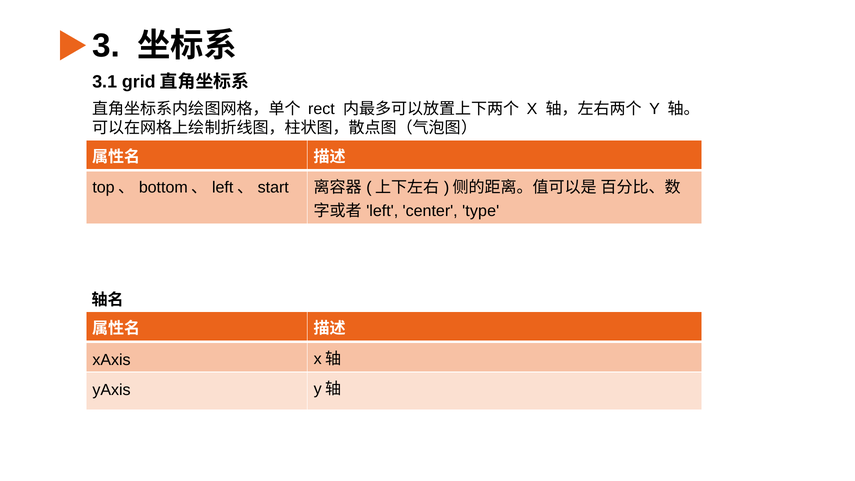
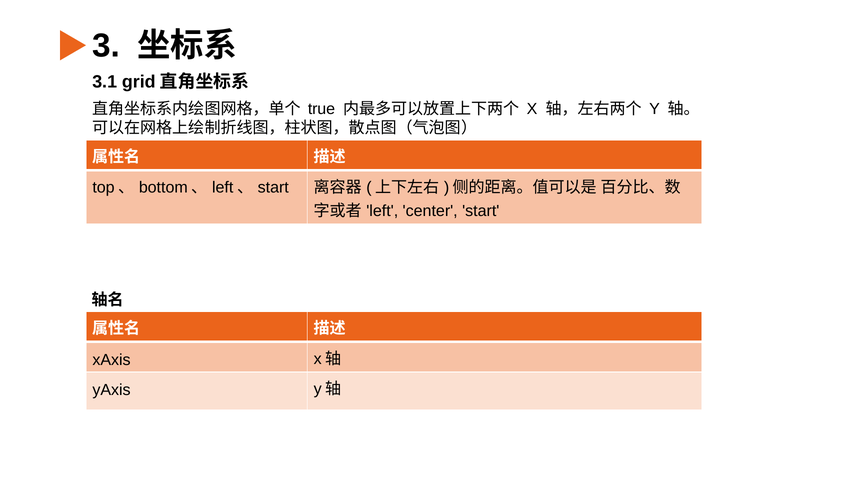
rect: rect -> true
center type: type -> start
